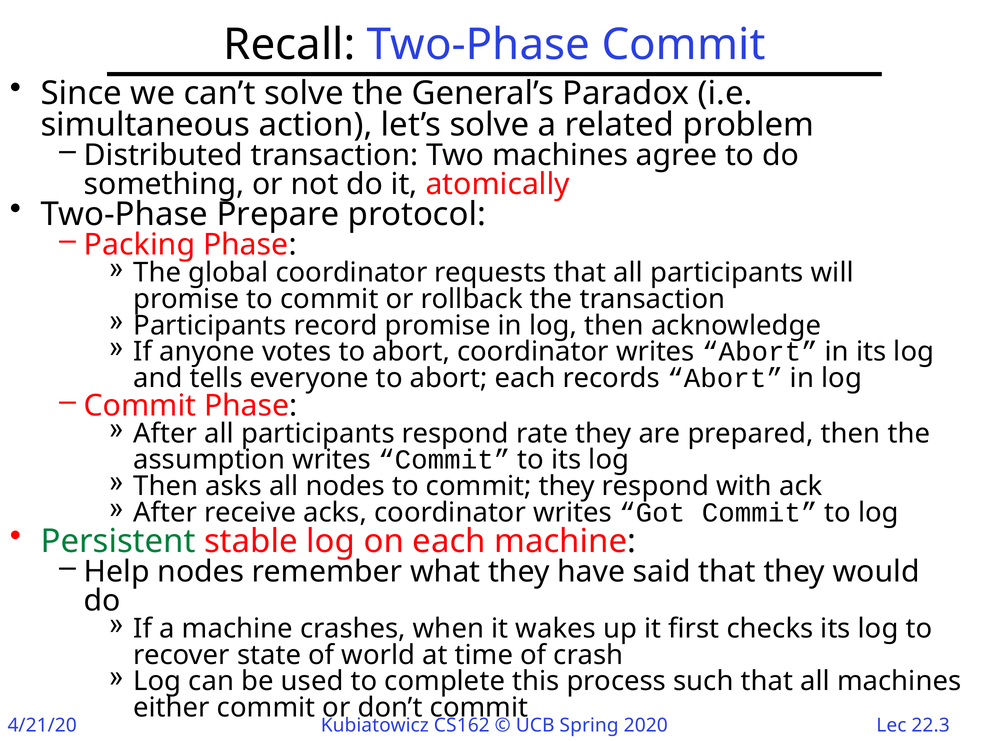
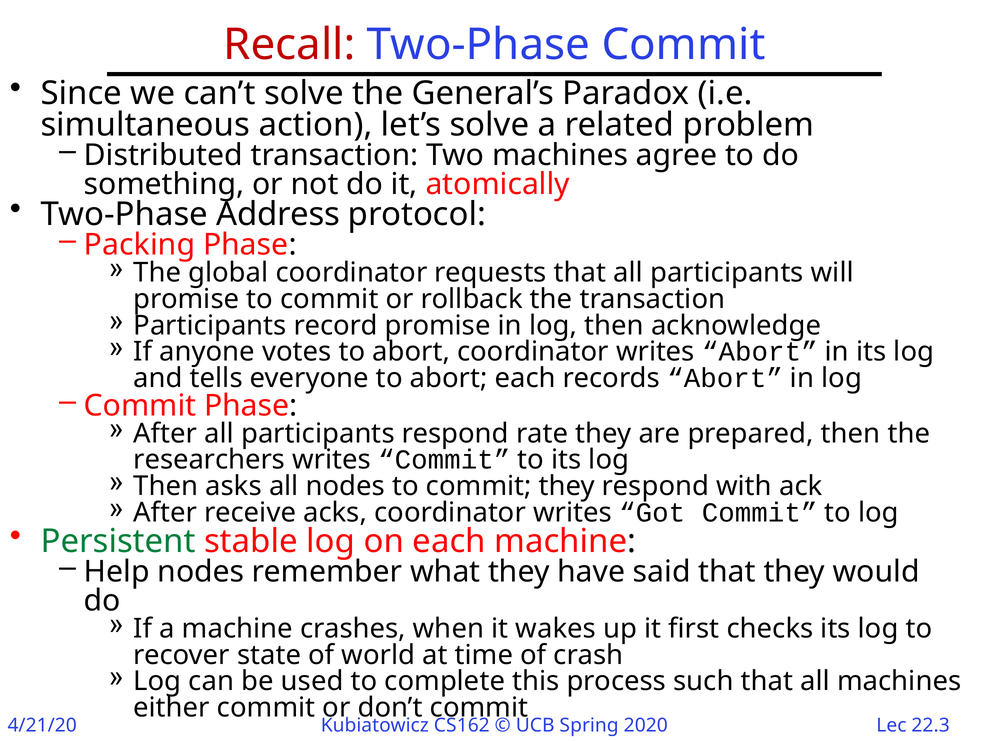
Recall colour: black -> red
Prepare: Prepare -> Address
assumption: assumption -> researchers
